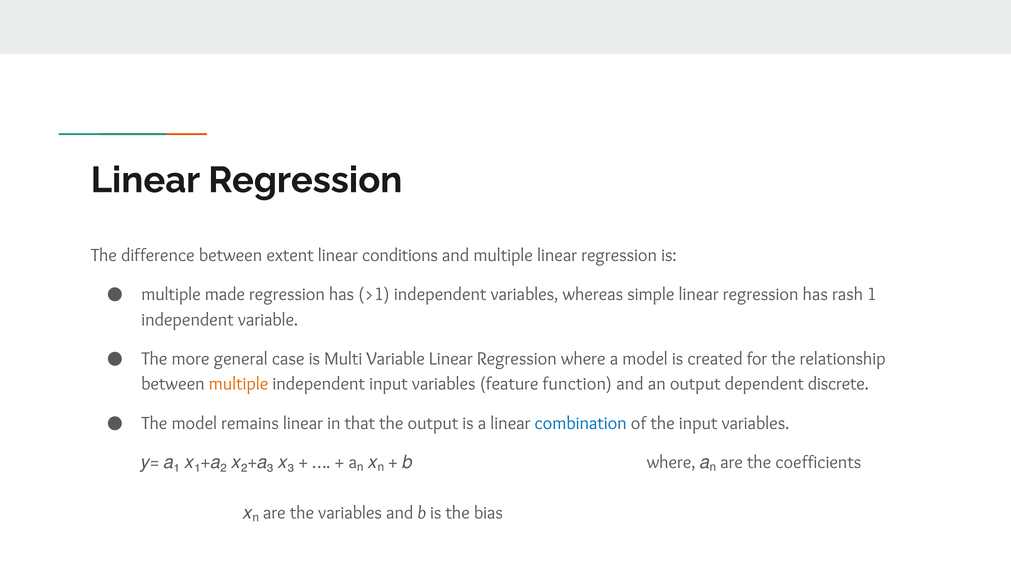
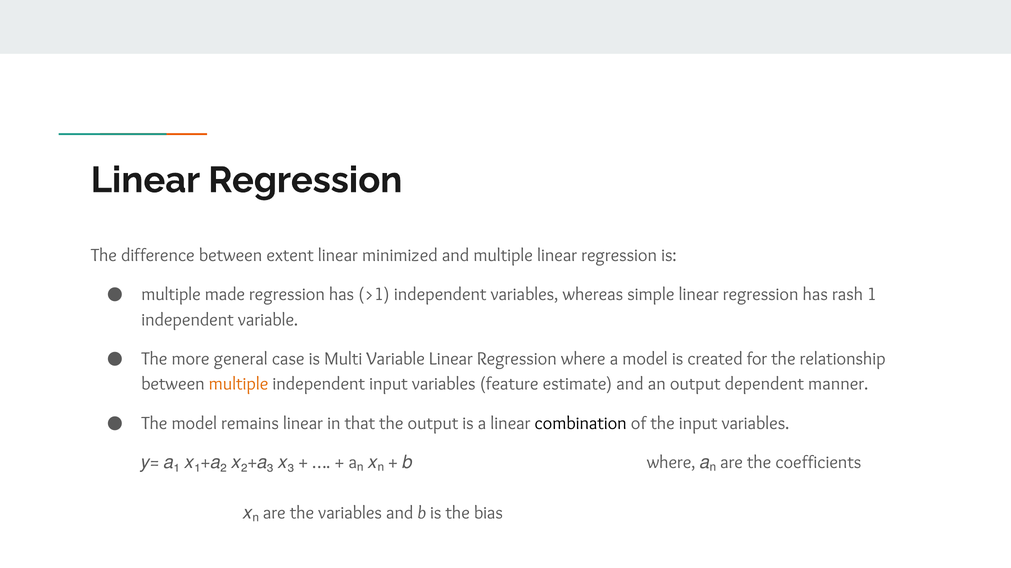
conditions: conditions -> minimized
function: function -> estimate
discrete: discrete -> manner
combination colour: blue -> black
